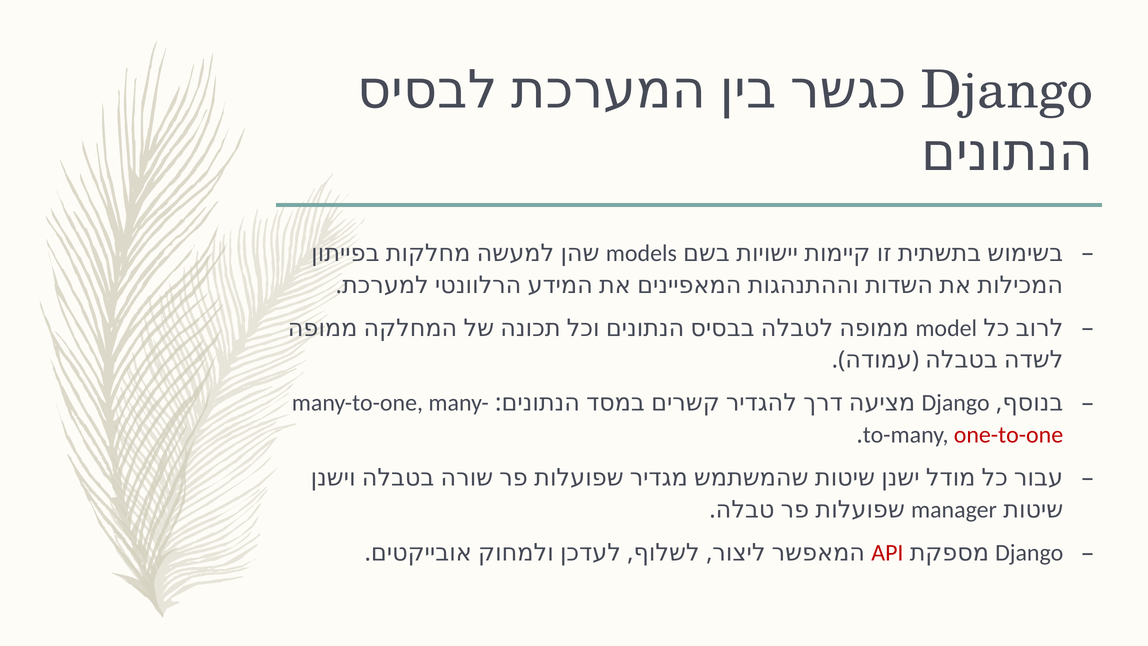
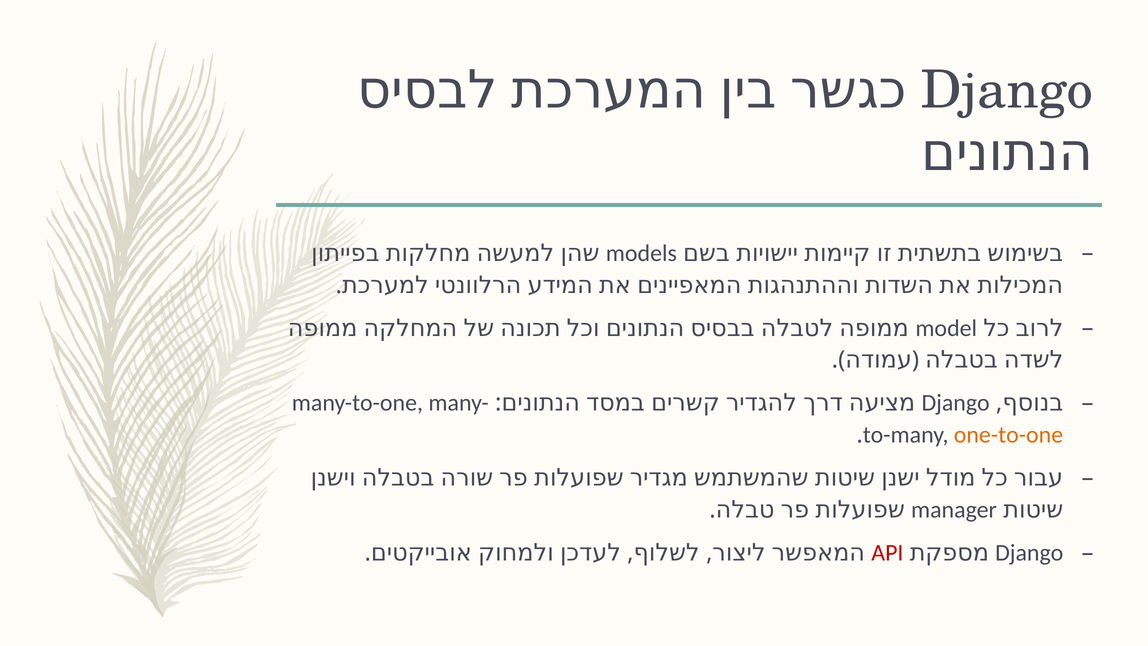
one-to-one colour: red -> orange
